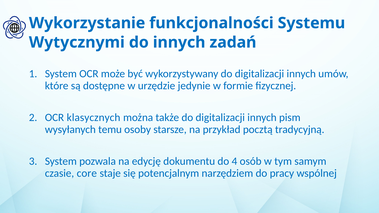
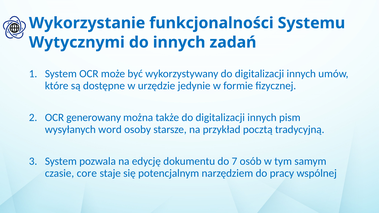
klasycznych: klasycznych -> generowany
temu: temu -> word
4: 4 -> 7
